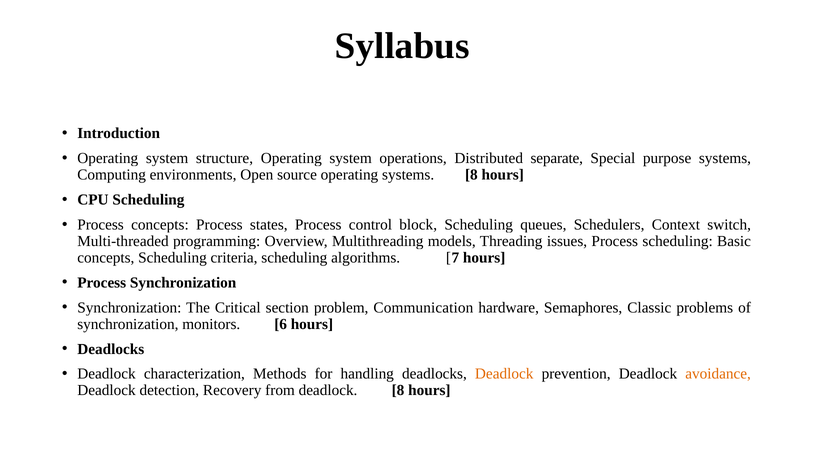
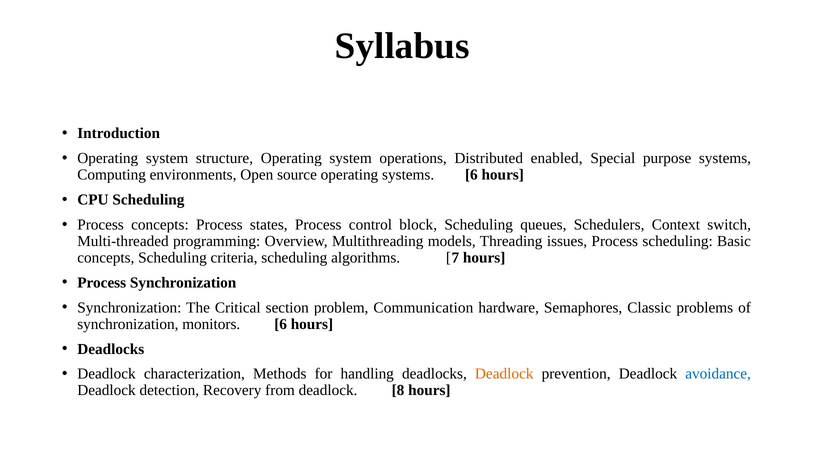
separate: separate -> enabled
systems 8: 8 -> 6
avoidance colour: orange -> blue
